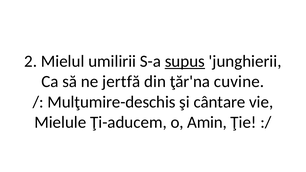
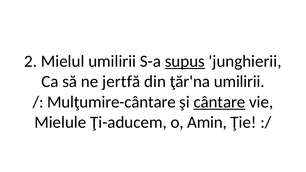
ţăr'na cuvine: cuvine -> umilirii
Mulţumire-deschis: Mulţumire-deschis -> Mulţumire-cântare
cântare underline: none -> present
